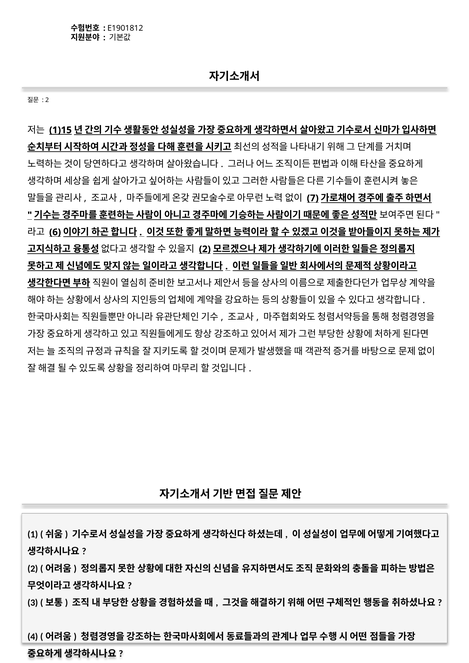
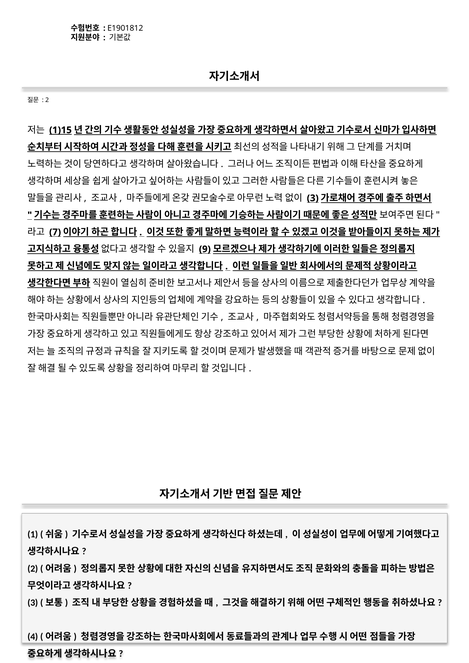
7 at (313, 198): 7 -> 3
6: 6 -> 7
2 at (205, 249): 2 -> 9
